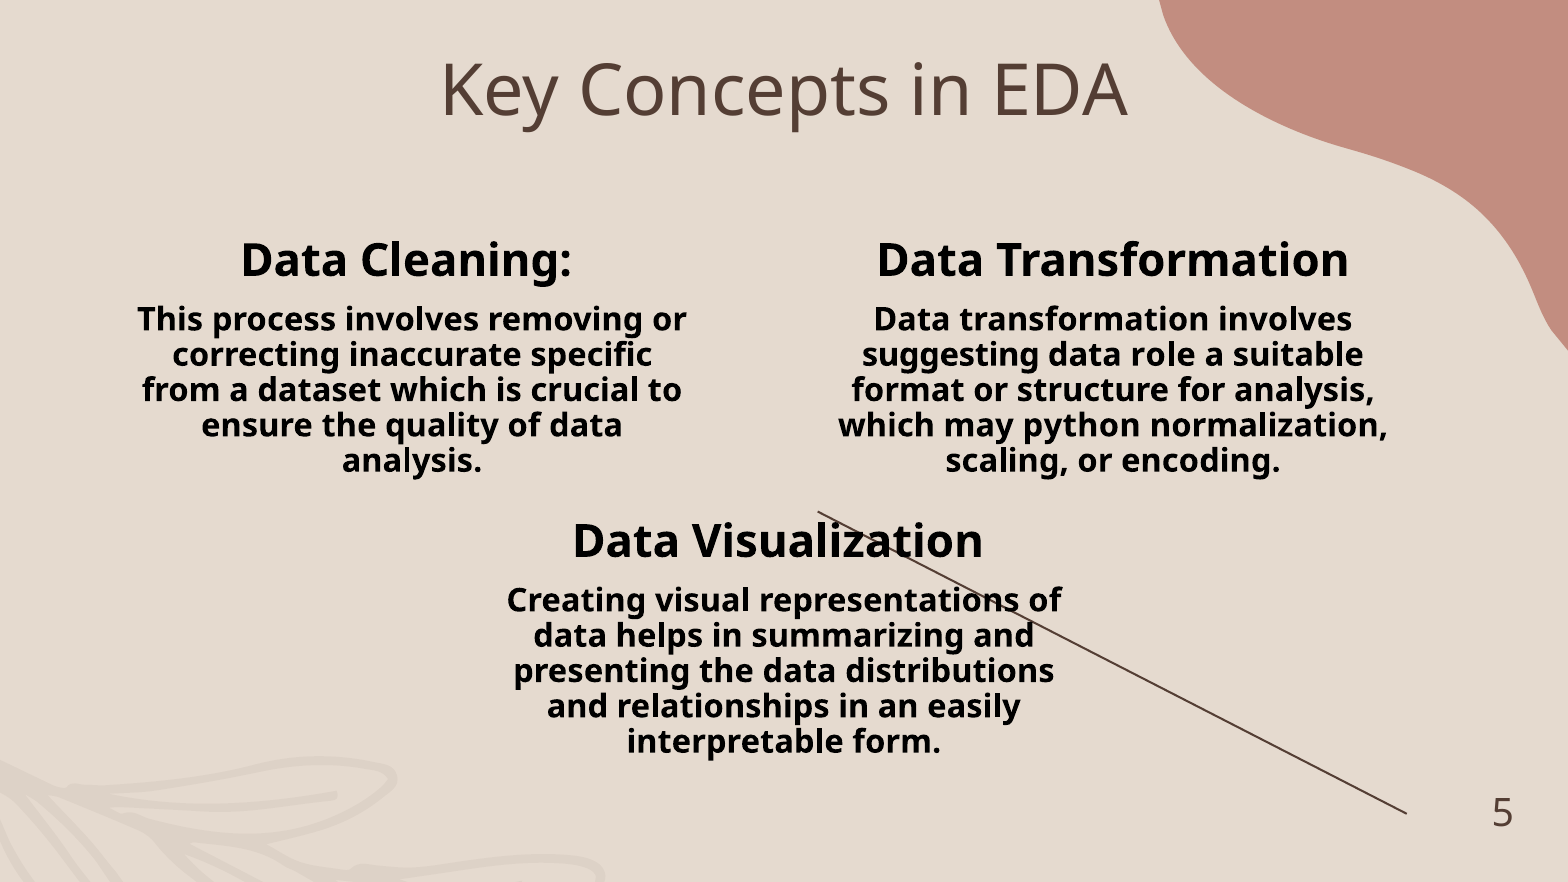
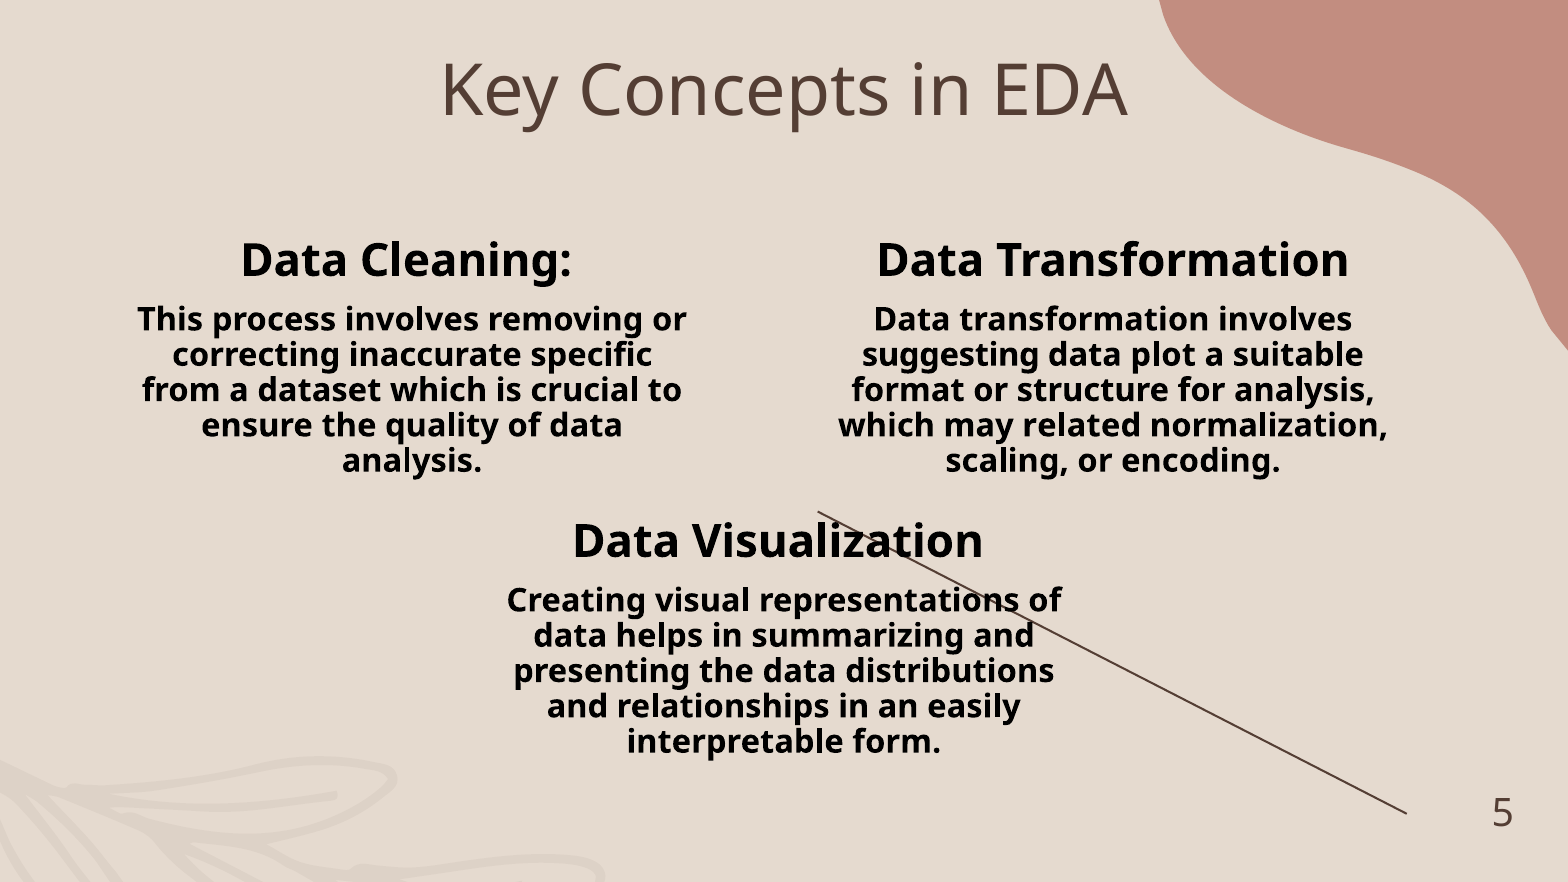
role: role -> plot
python: python -> related
